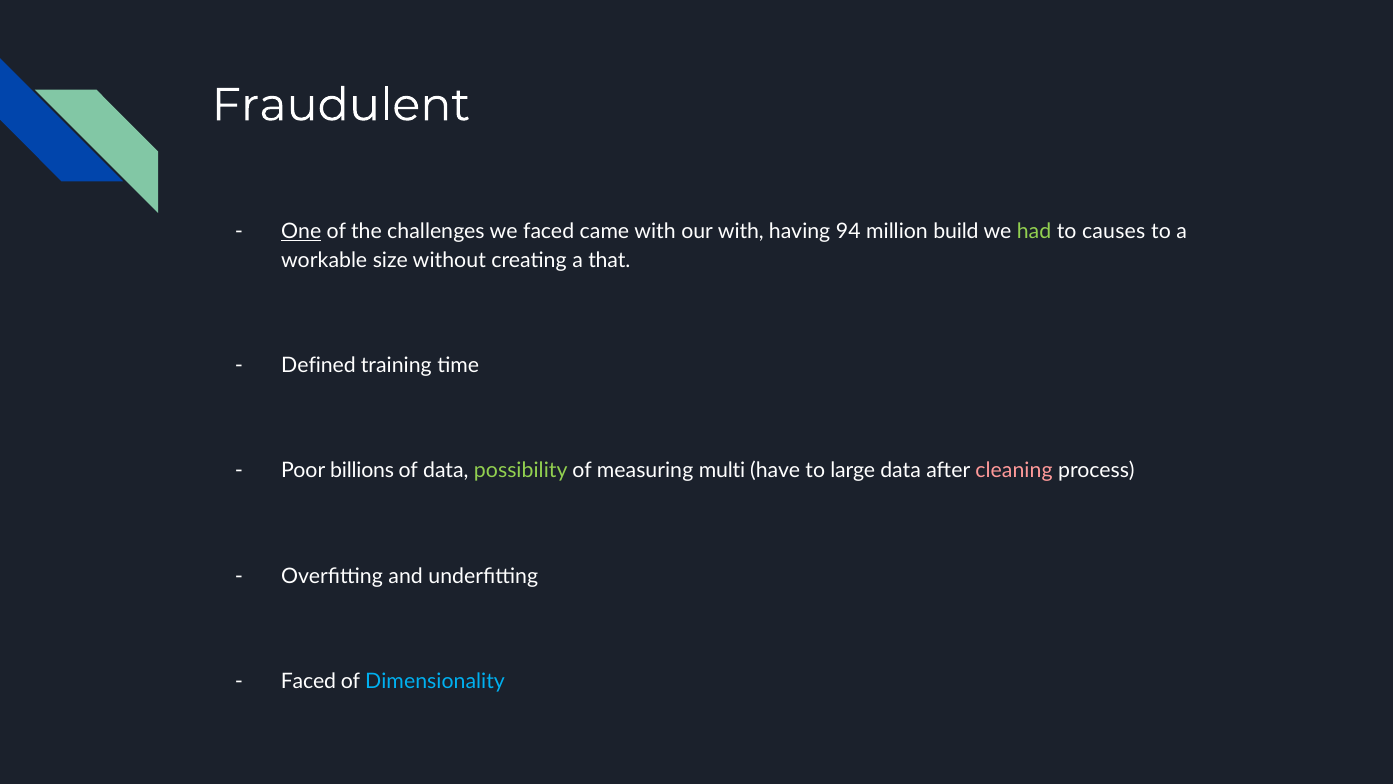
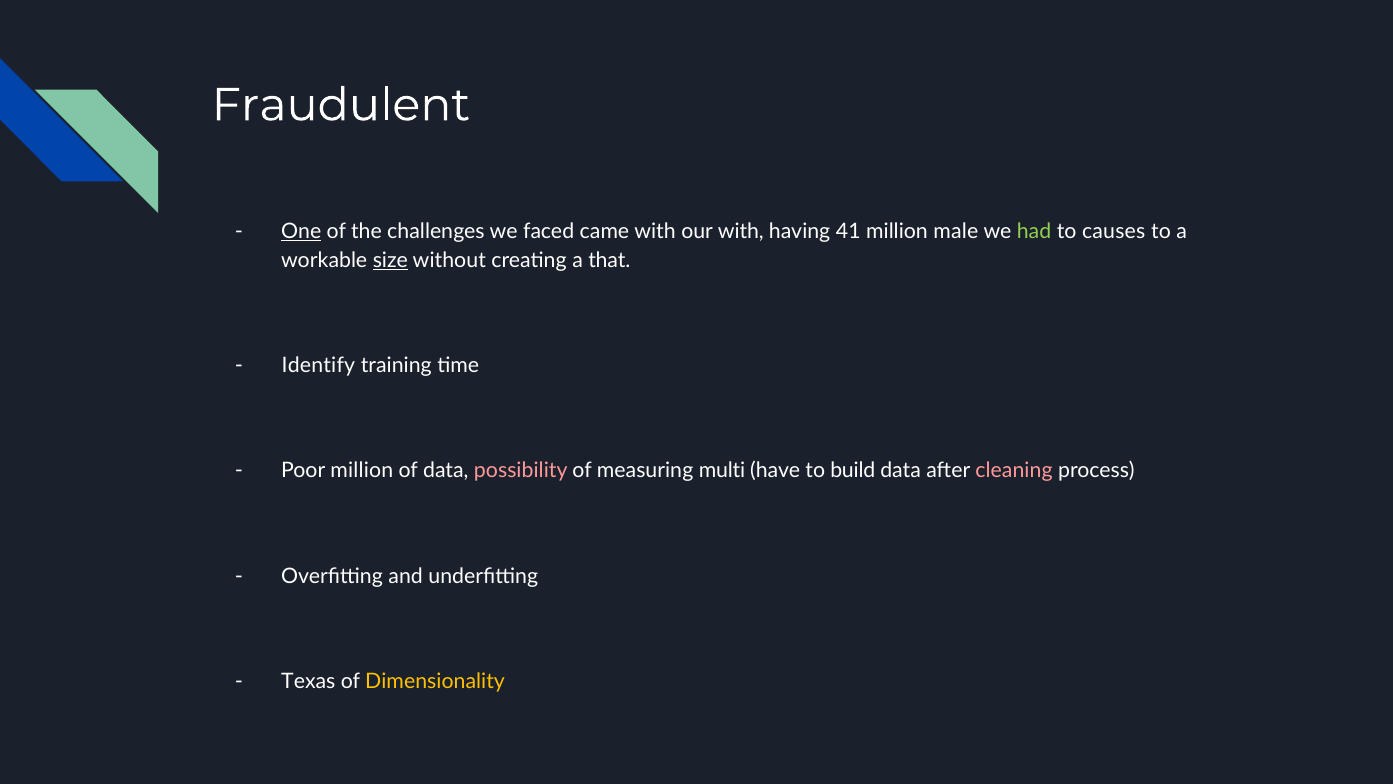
94: 94 -> 41
build: build -> male
size underline: none -> present
Defined: Defined -> Identify
Poor billions: billions -> million
possibility colour: light green -> pink
large: large -> build
Faced at (308, 681): Faced -> Texas
Dimensionality colour: light blue -> yellow
